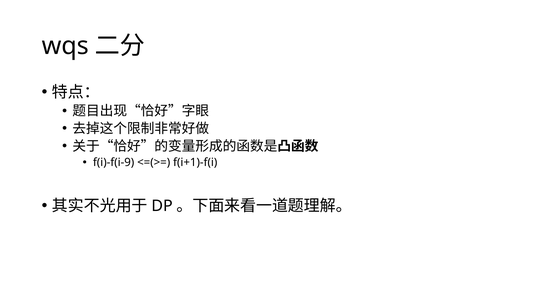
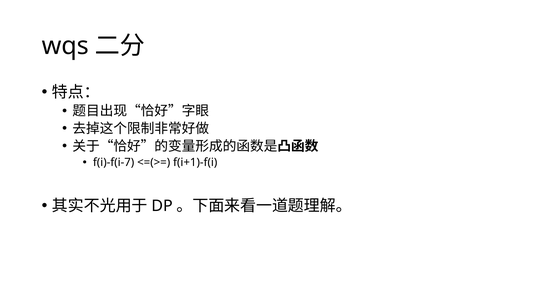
f(i)-f(i-9: f(i)-f(i-9 -> f(i)-f(i-7
